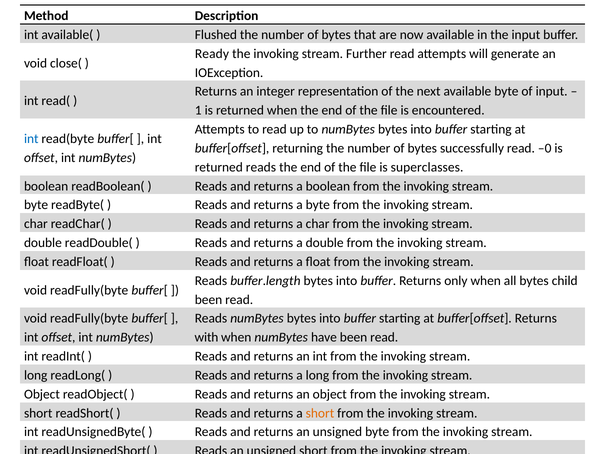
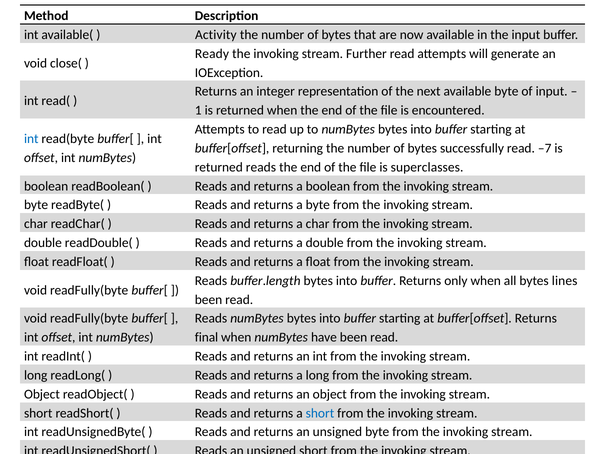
Flushed: Flushed -> Activity
–0: –0 -> –7
child: child -> lines
with: with -> final
short at (320, 413) colour: orange -> blue
